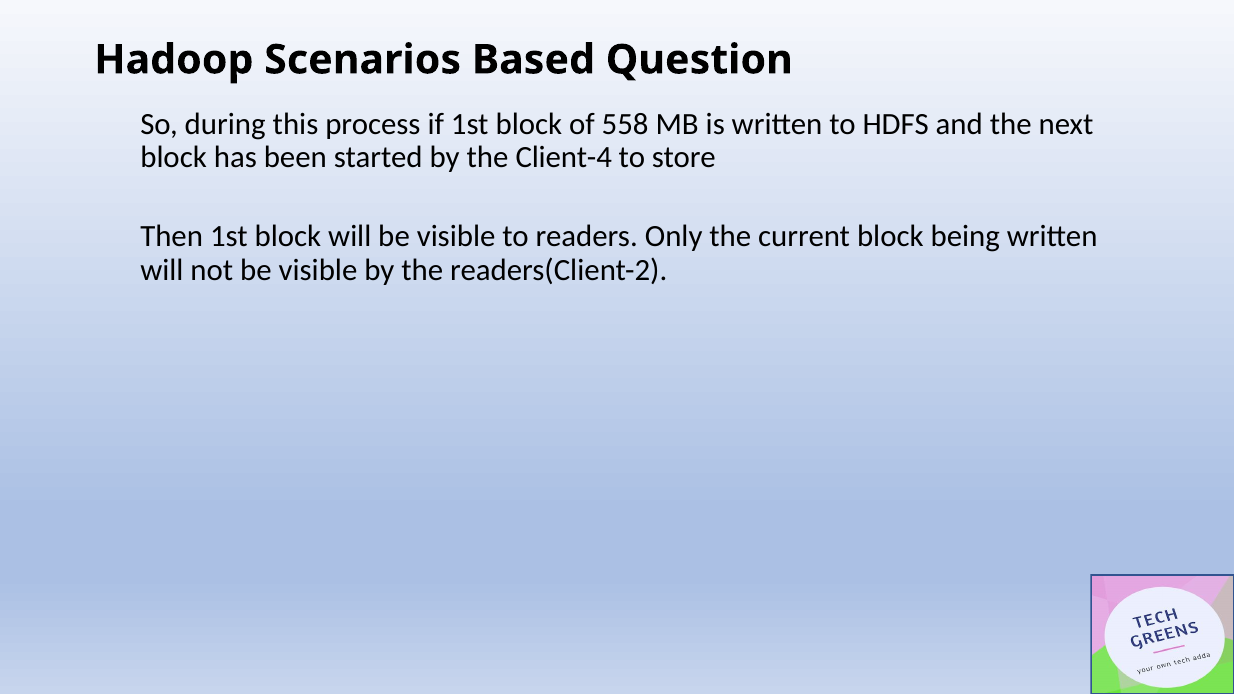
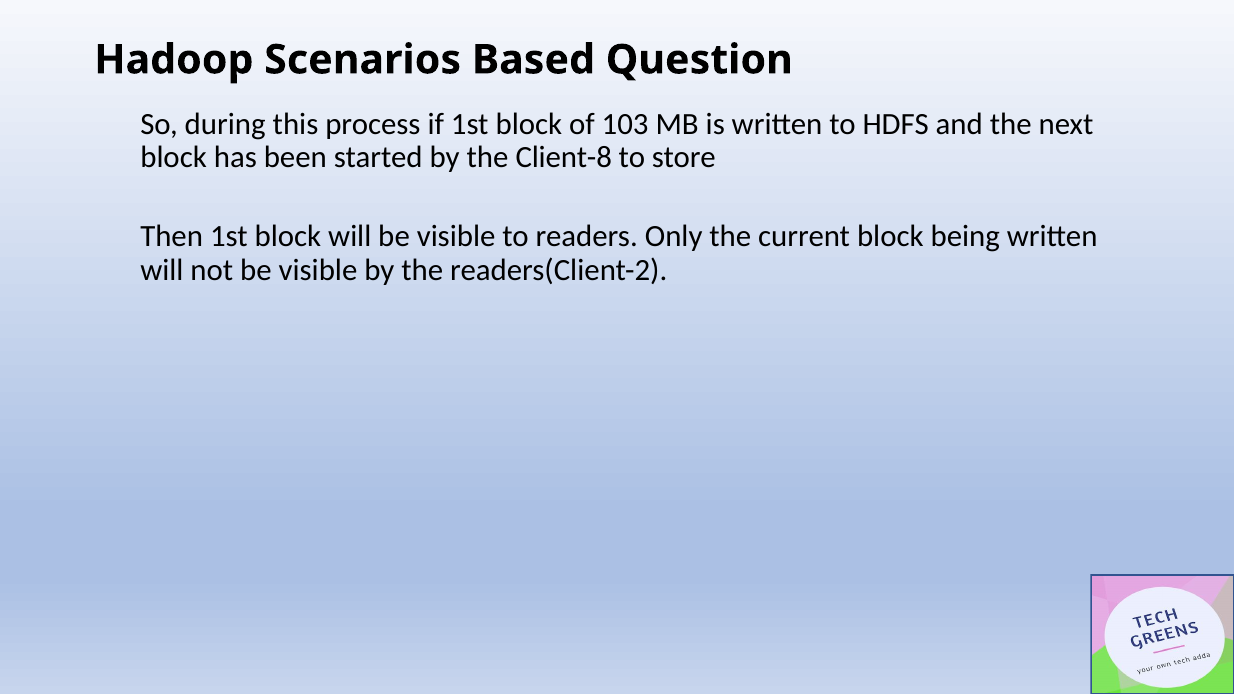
558: 558 -> 103
Client-4: Client-4 -> Client-8
